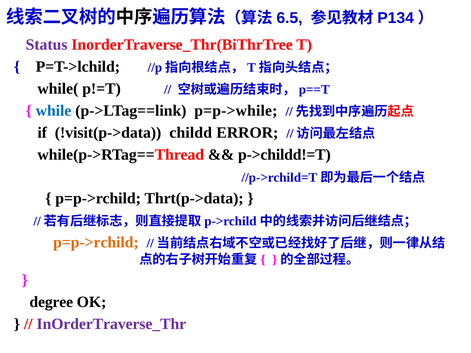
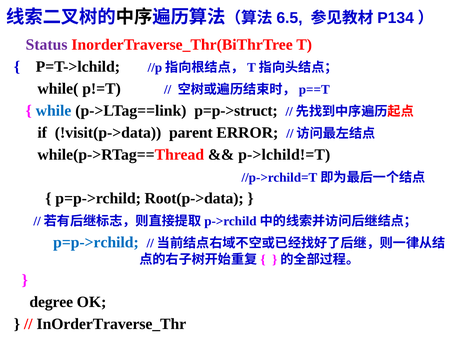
p=p->while: p=p->while -> p=p->struct
childd: childd -> parent
p->childd!=T: p->childd!=T -> p->lchild!=T
Thrt(p->data: Thrt(p->data -> Root(p->data
p=p->rchild at (96, 243) colour: orange -> blue
InOrderTraverse_Thr colour: purple -> black
